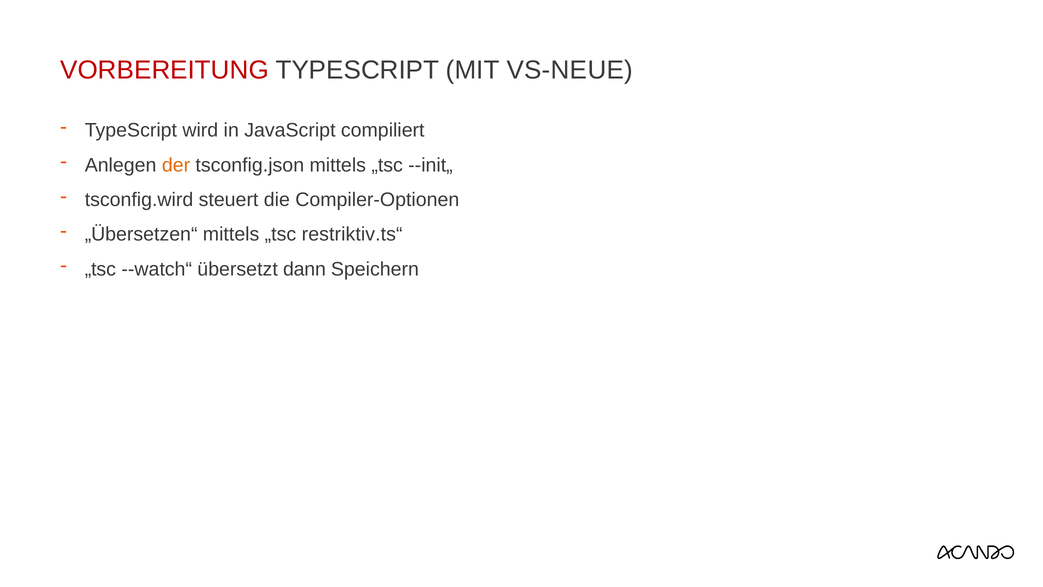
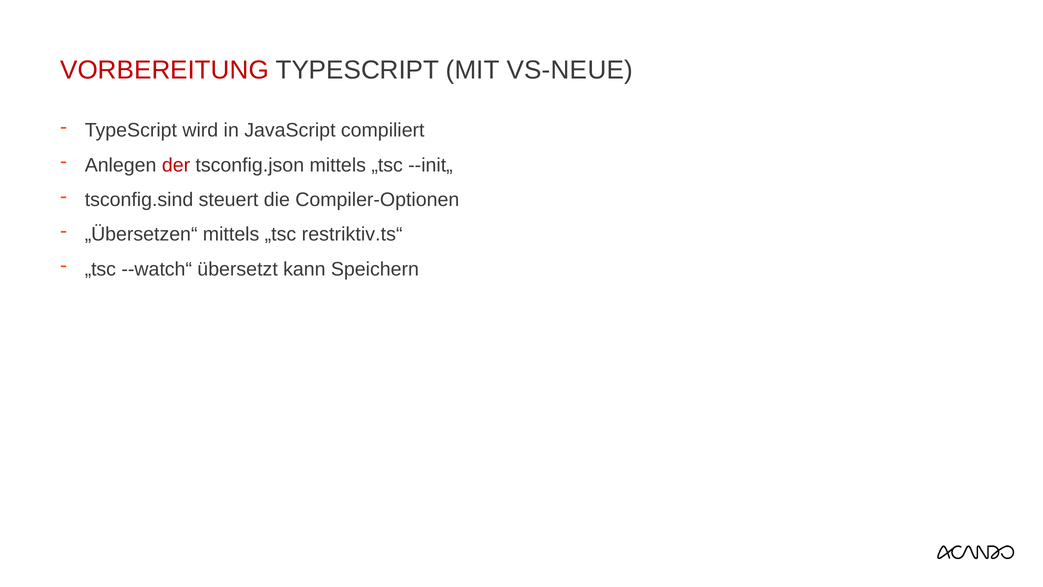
der colour: orange -> red
tsconfig.wird: tsconfig.wird -> tsconfig.sind
dann: dann -> kann
